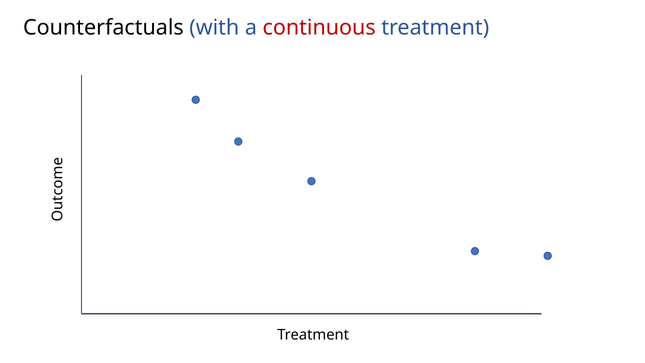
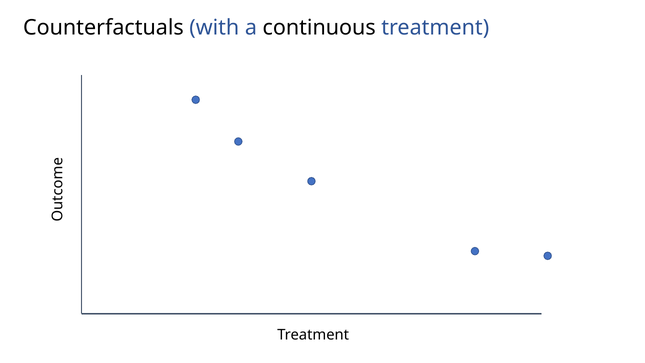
continuous colour: red -> black
